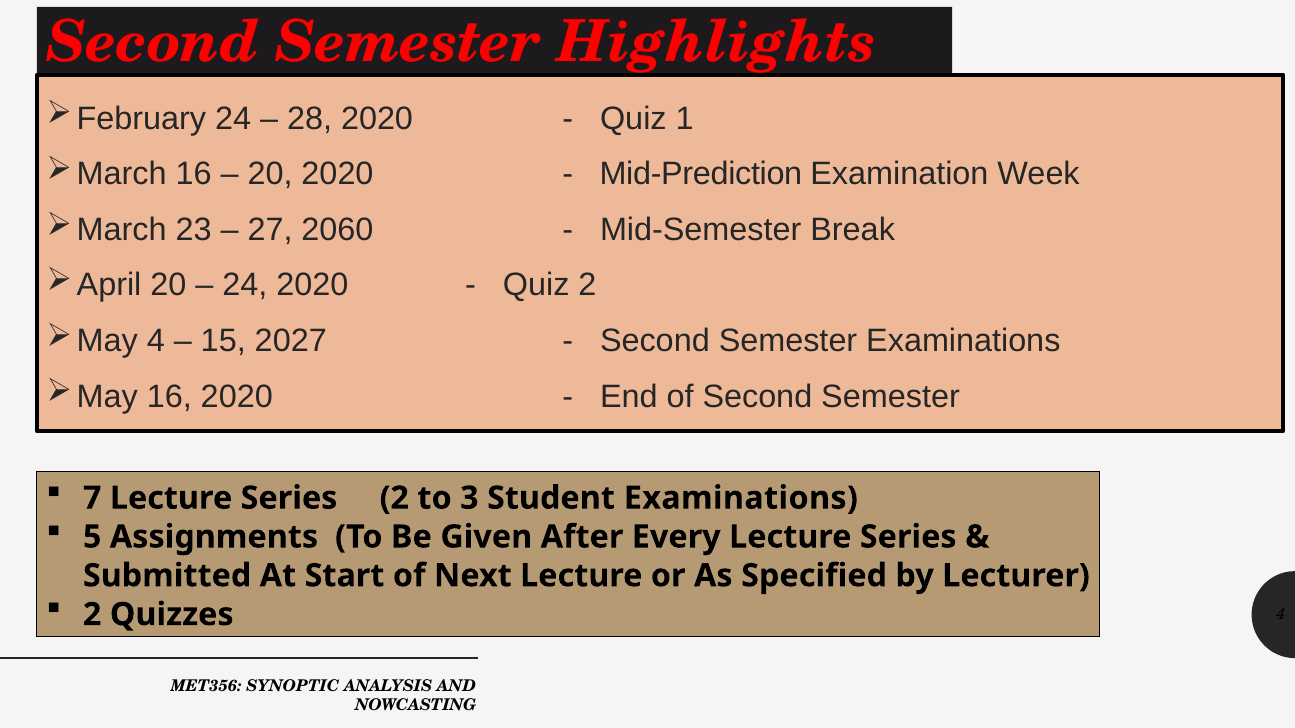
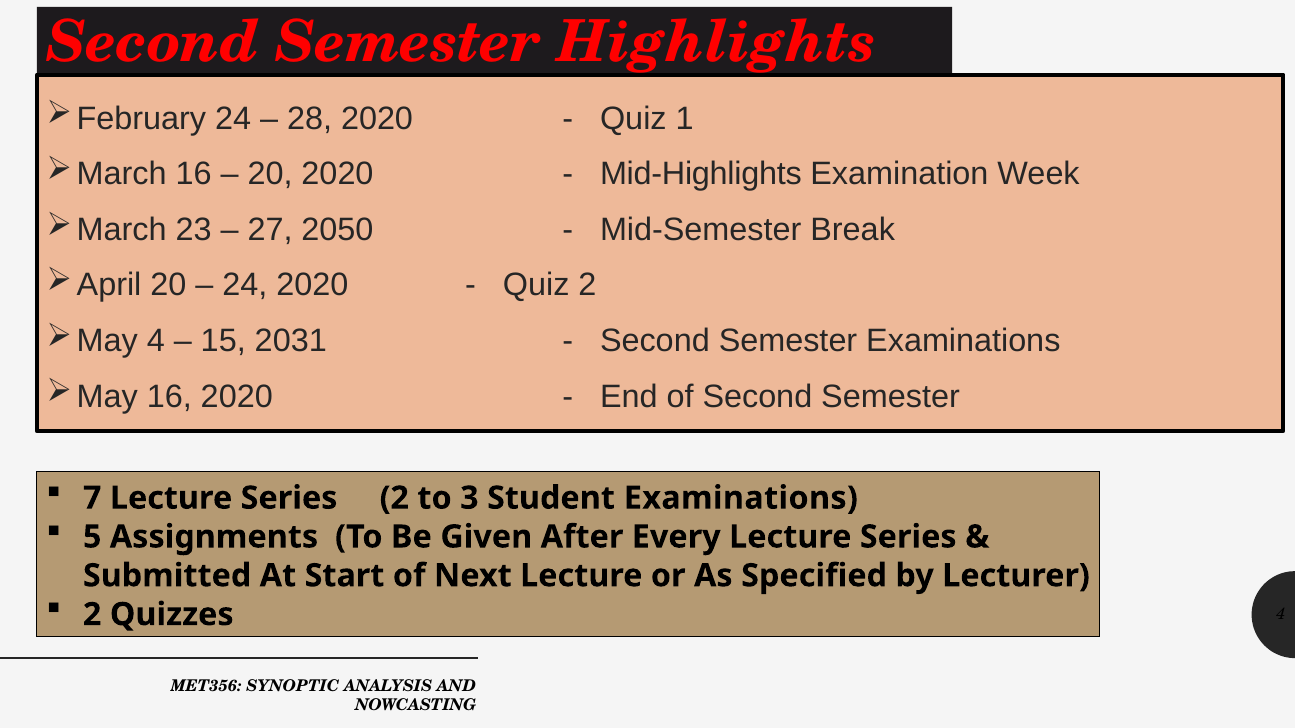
Mid-Prediction: Mid-Prediction -> Mid-Highlights
2060: 2060 -> 2050
2027: 2027 -> 2031
